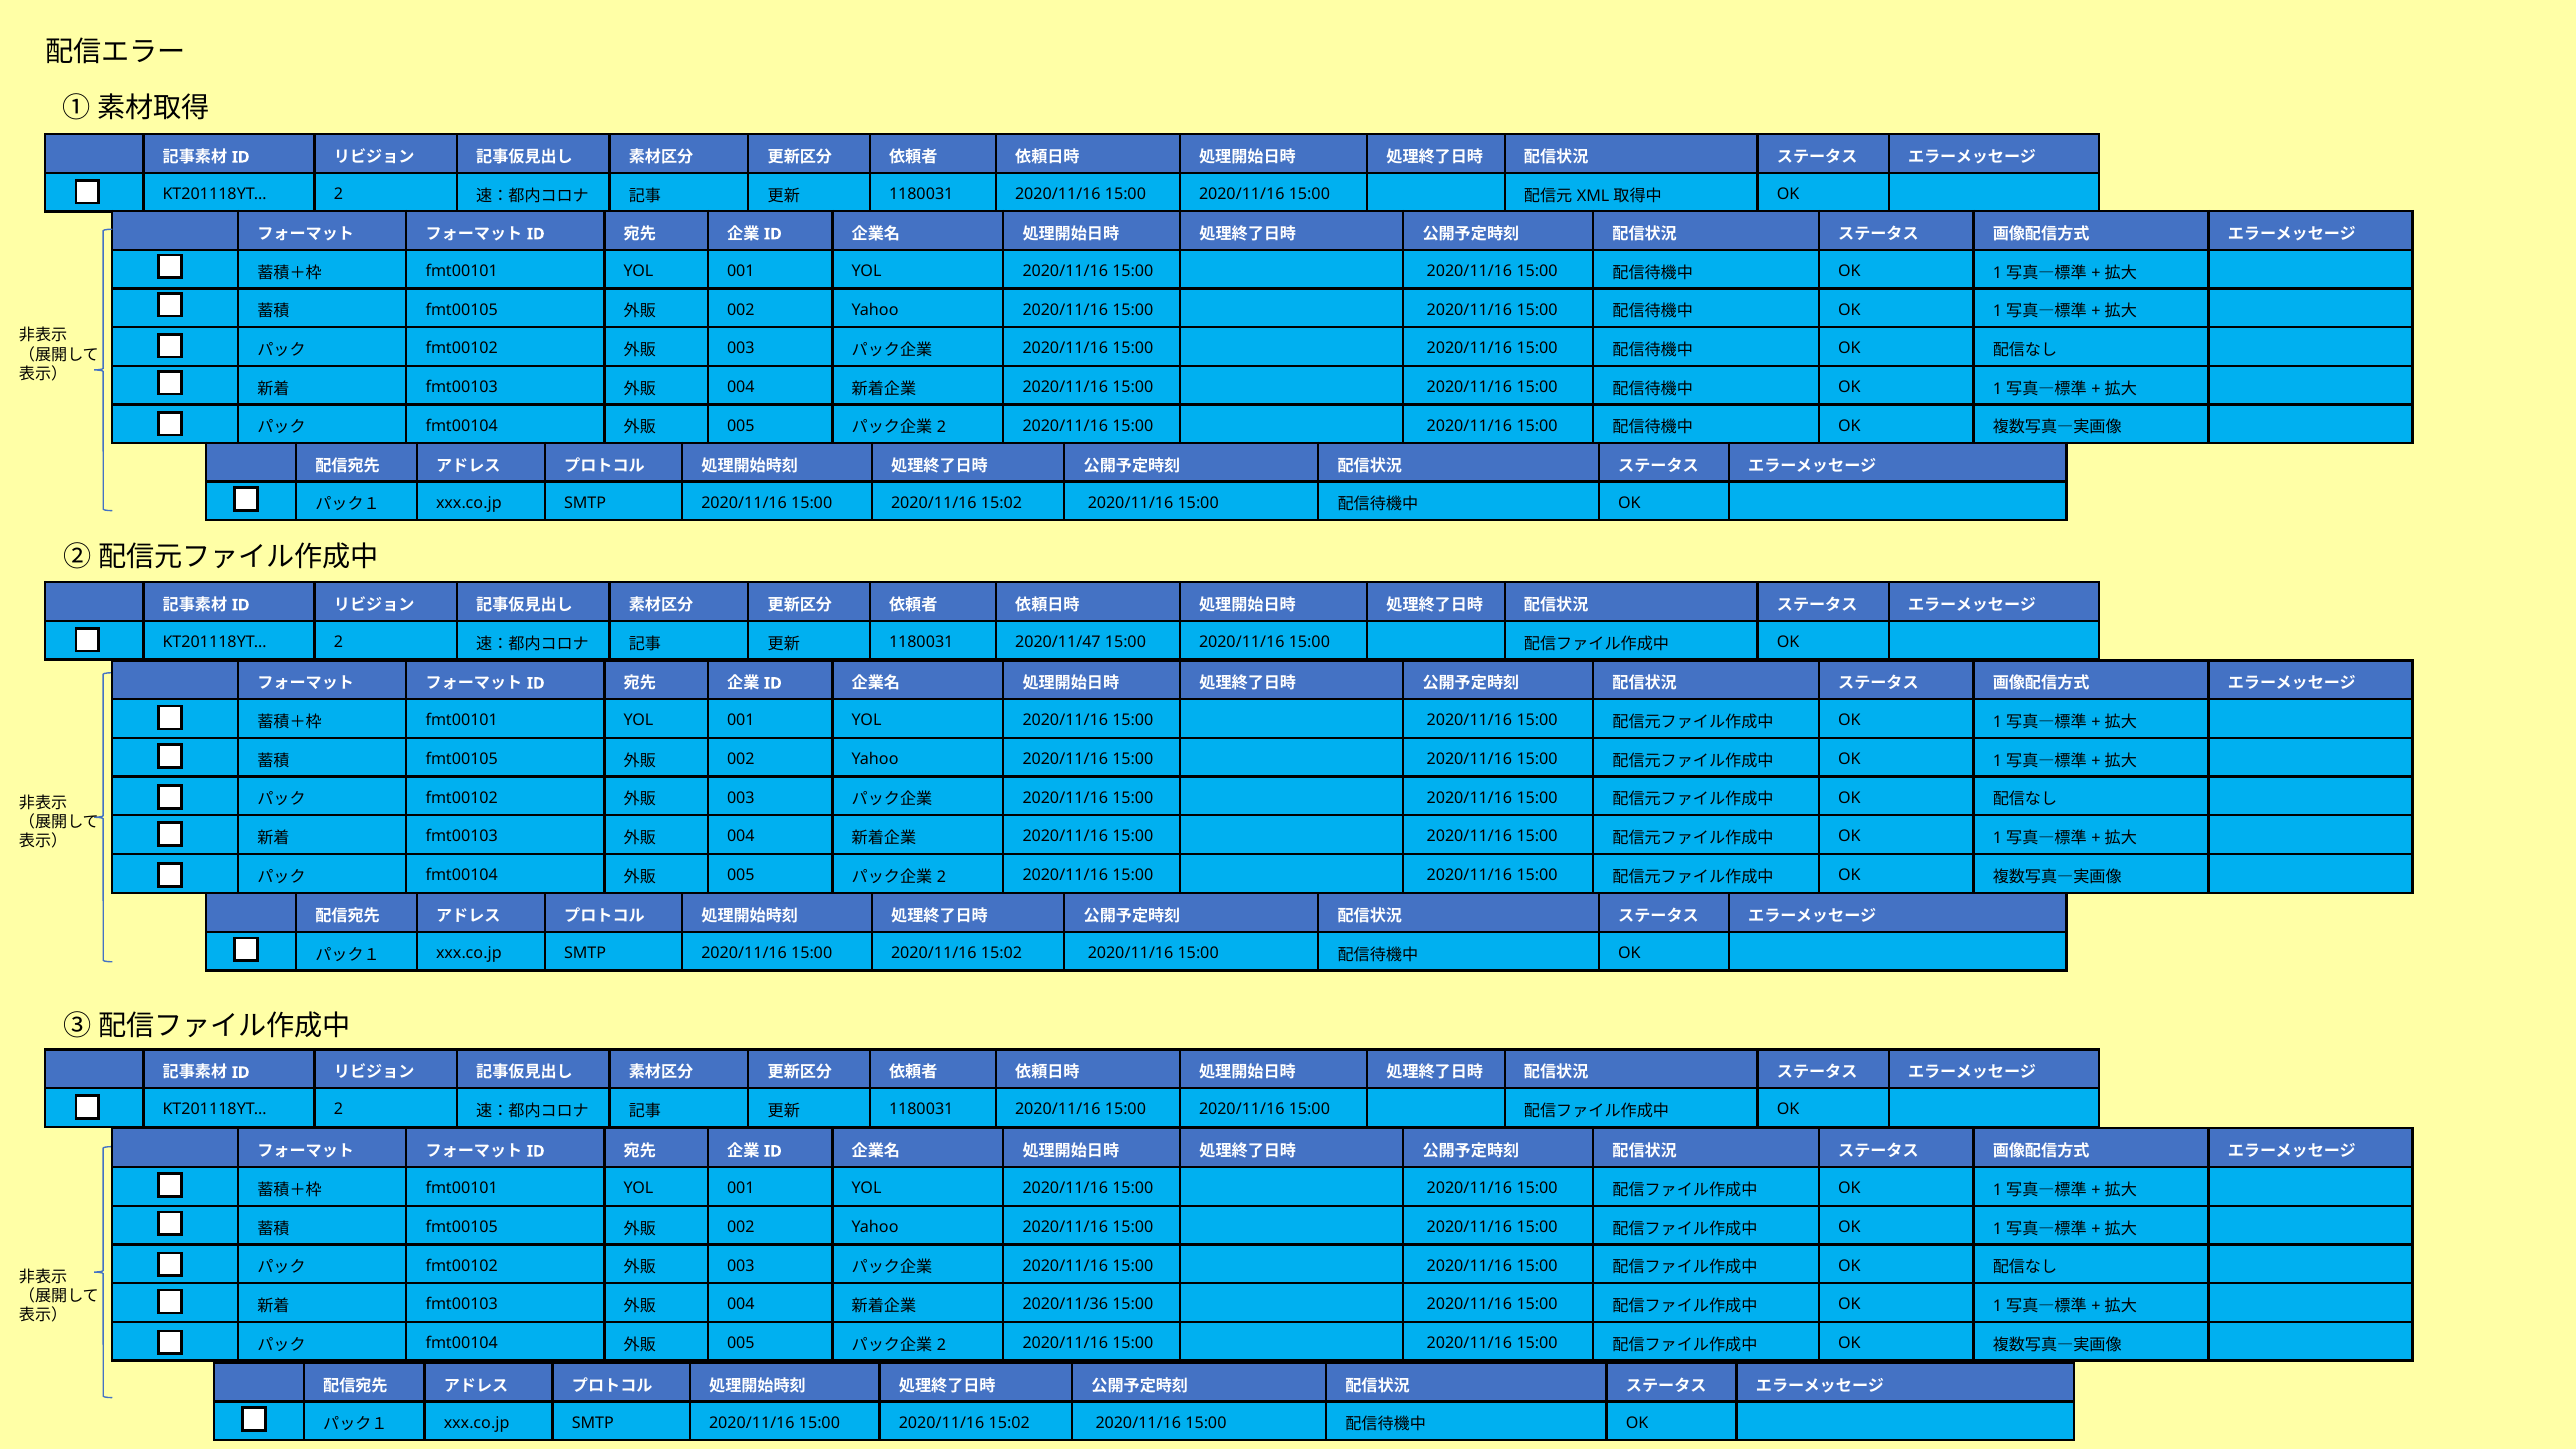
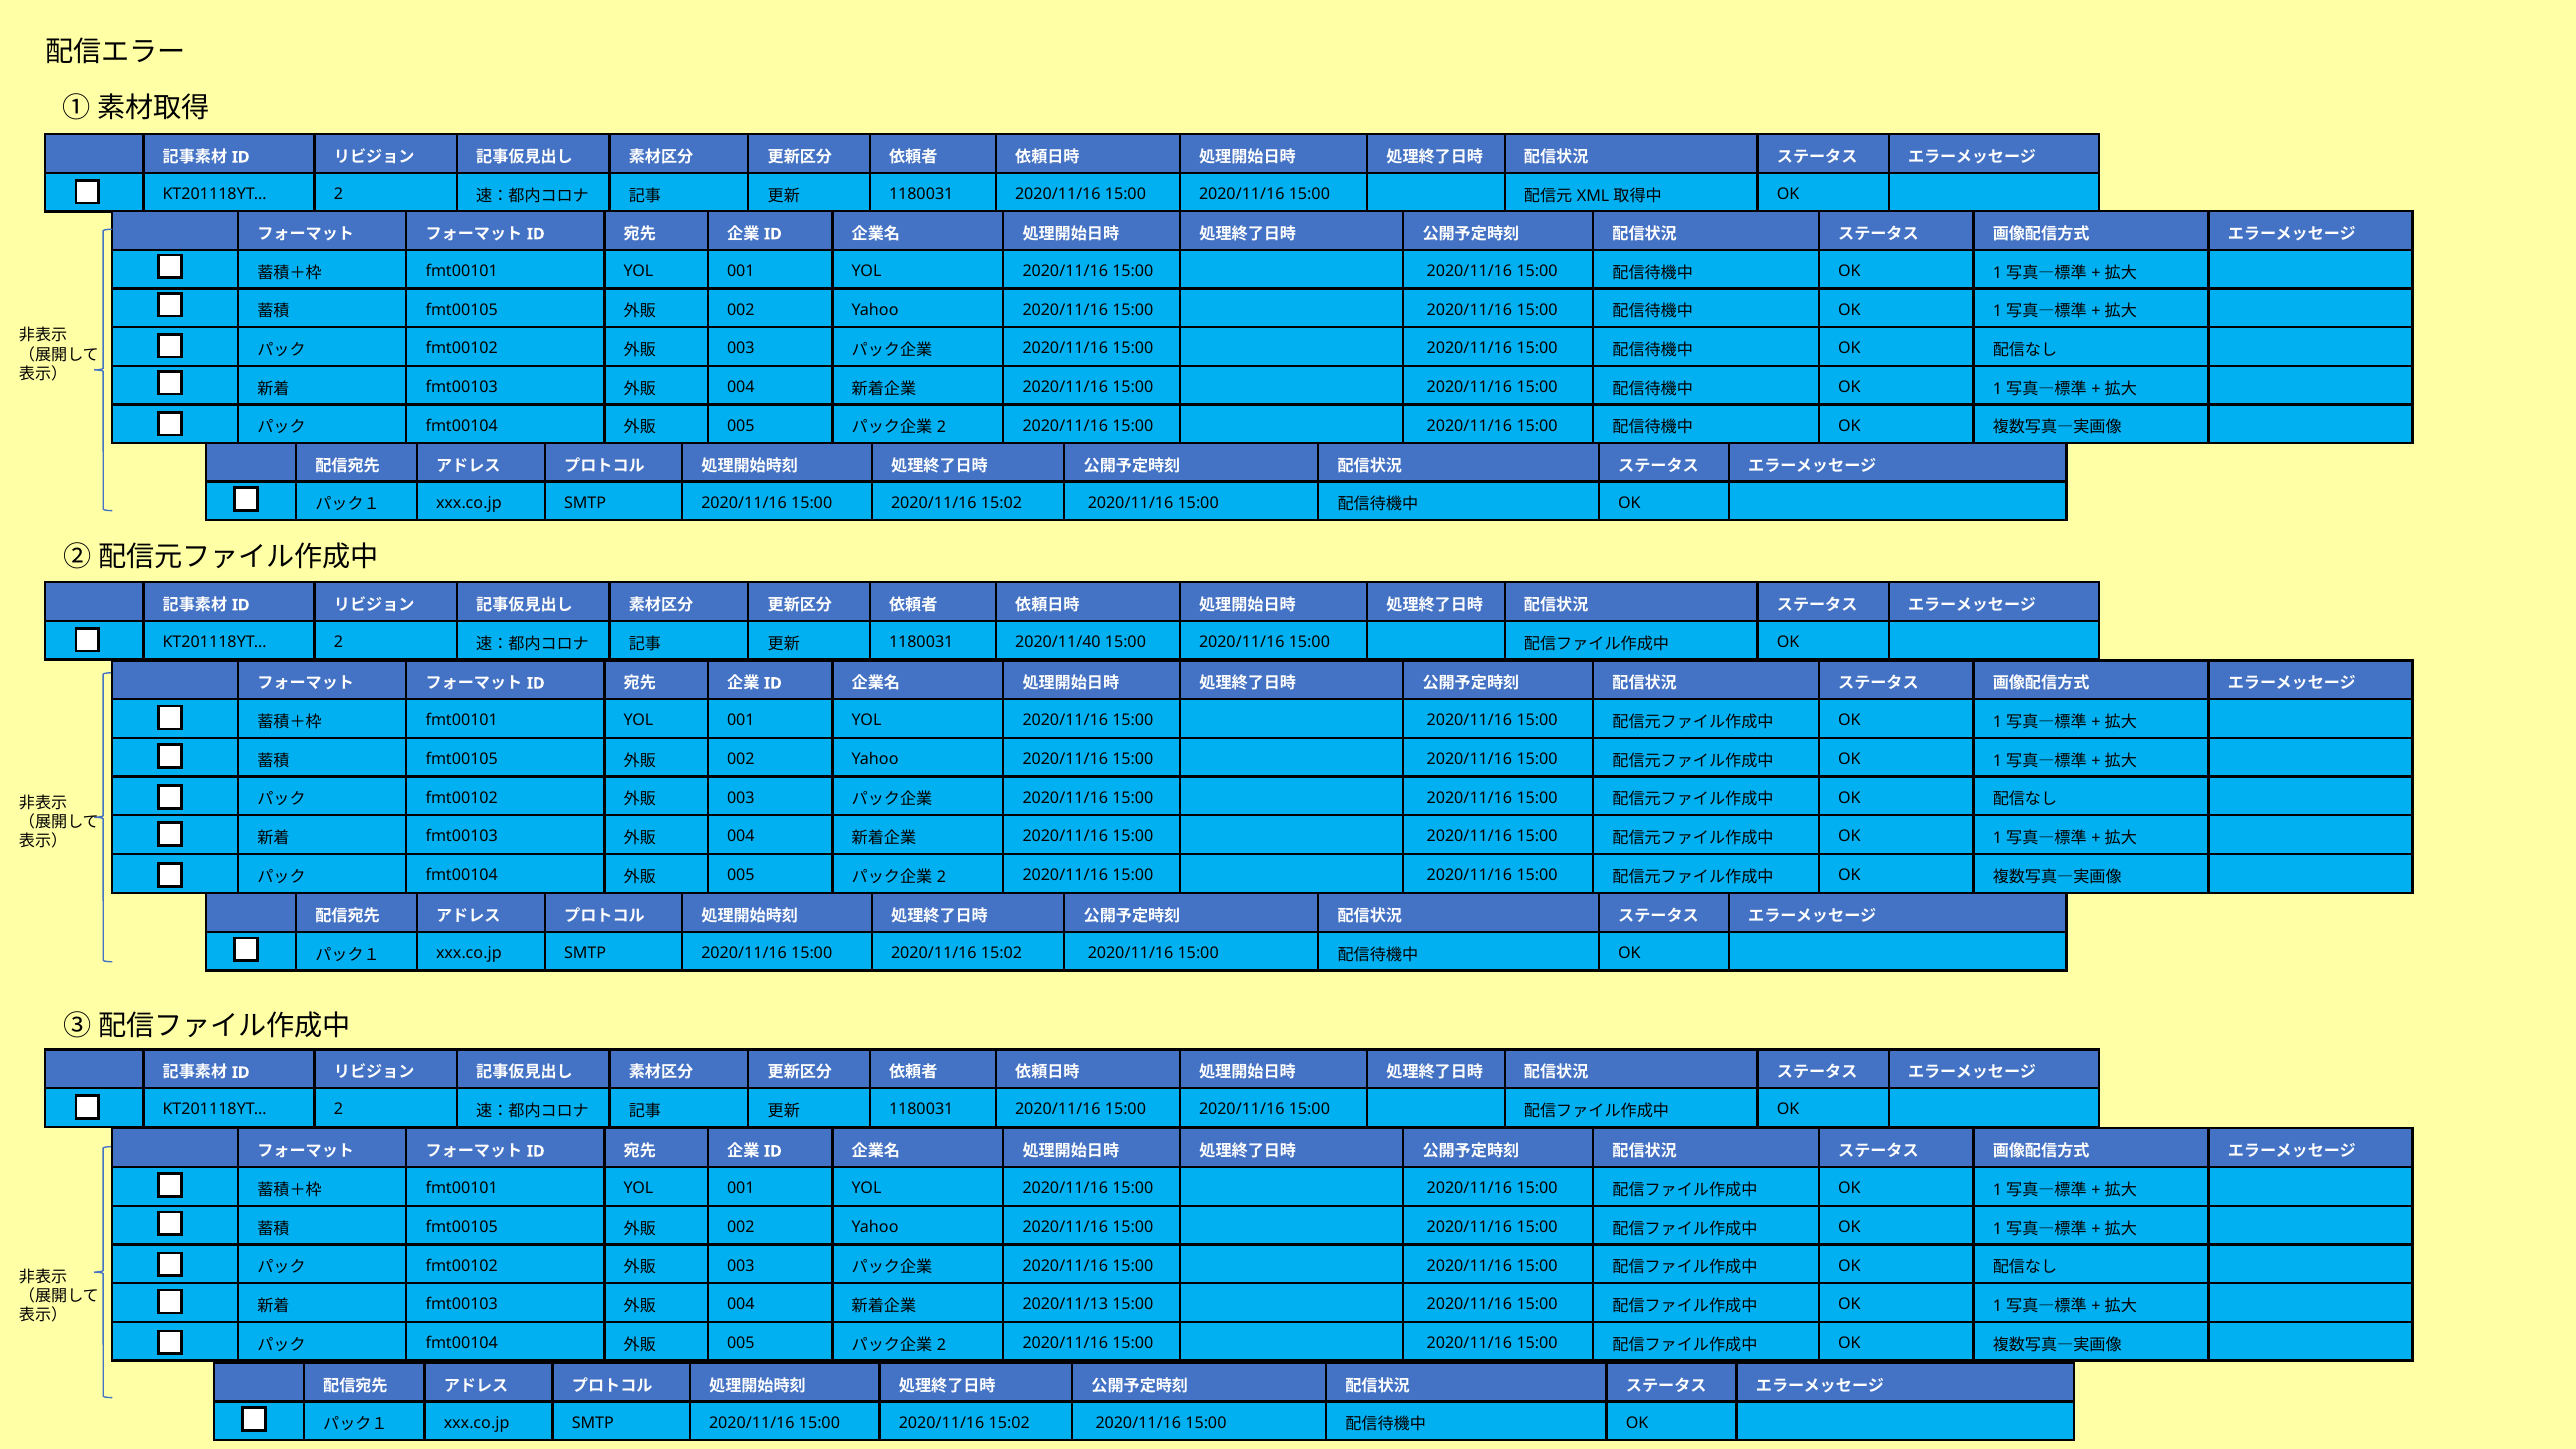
2020/11/47: 2020/11/47 -> 2020/11/40
2020/11/36: 2020/11/36 -> 2020/11/13
